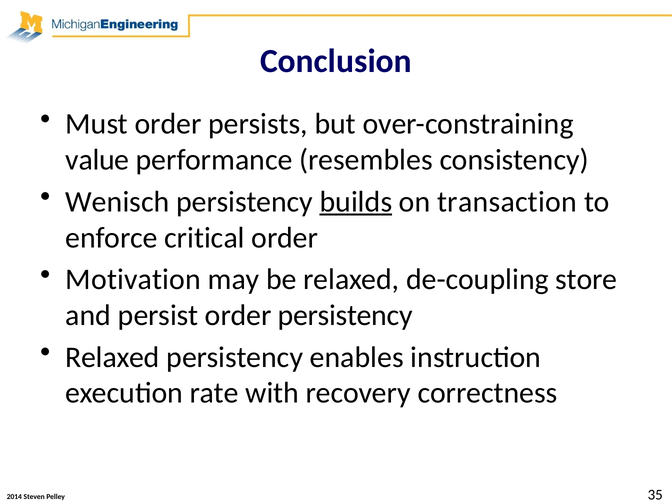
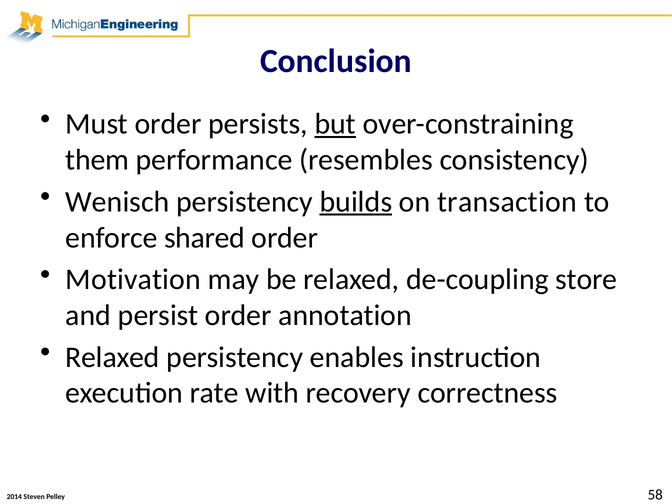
but underline: none -> present
value: value -> them
critical: critical -> shared
order persistency: persistency -> annotation
35: 35 -> 58
